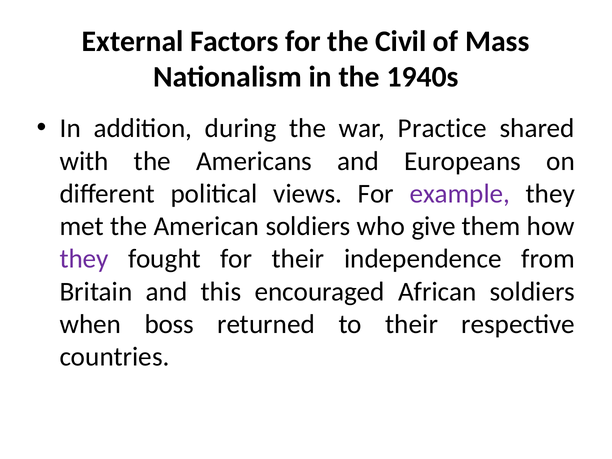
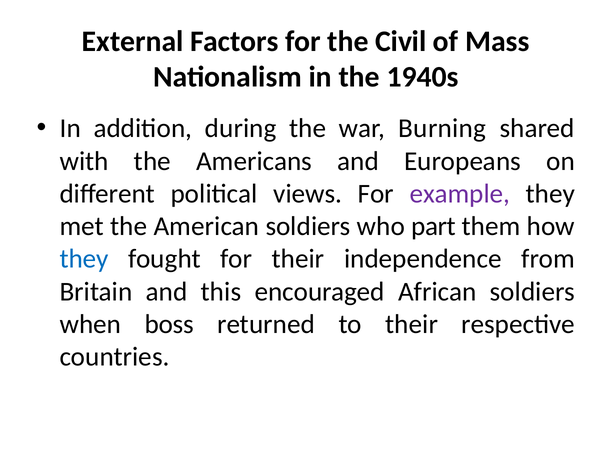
Practice: Practice -> Burning
give: give -> part
they at (84, 259) colour: purple -> blue
